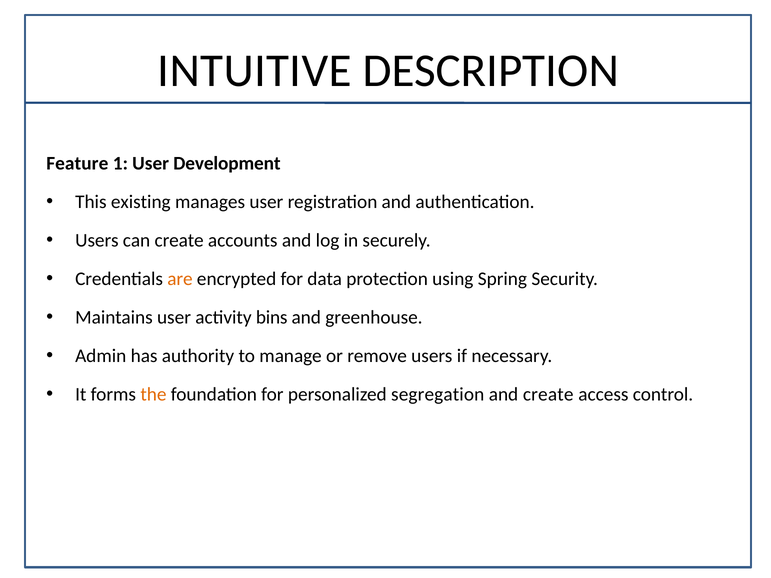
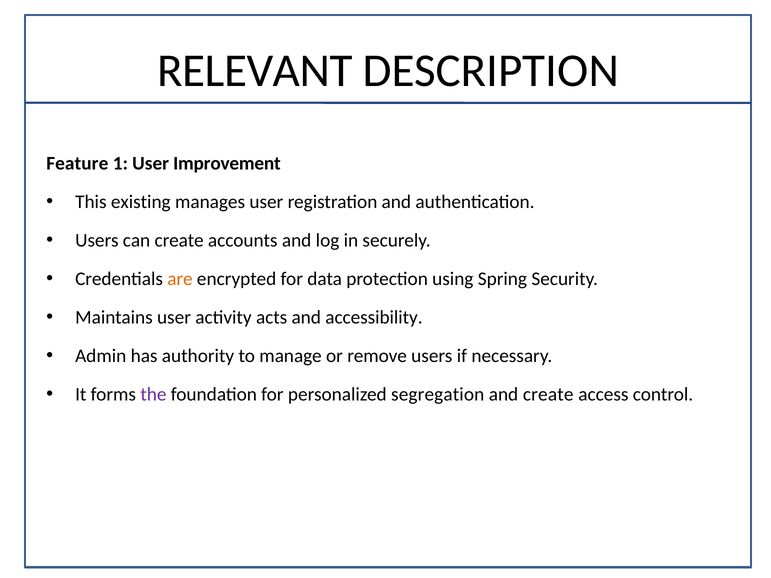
INTUITIVE: INTUITIVE -> RELEVANT
Development: Development -> Improvement
bins: bins -> acts
greenhouse: greenhouse -> accessibility
the colour: orange -> purple
